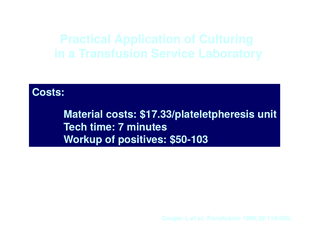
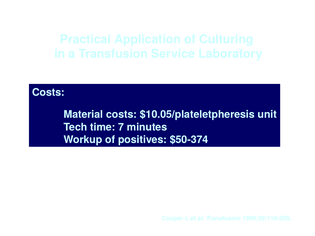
$17.33/plateletpheresis: $17.33/plateletpheresis -> $10.05/plateletpheresis
$50-103: $50-103 -> $50-374
